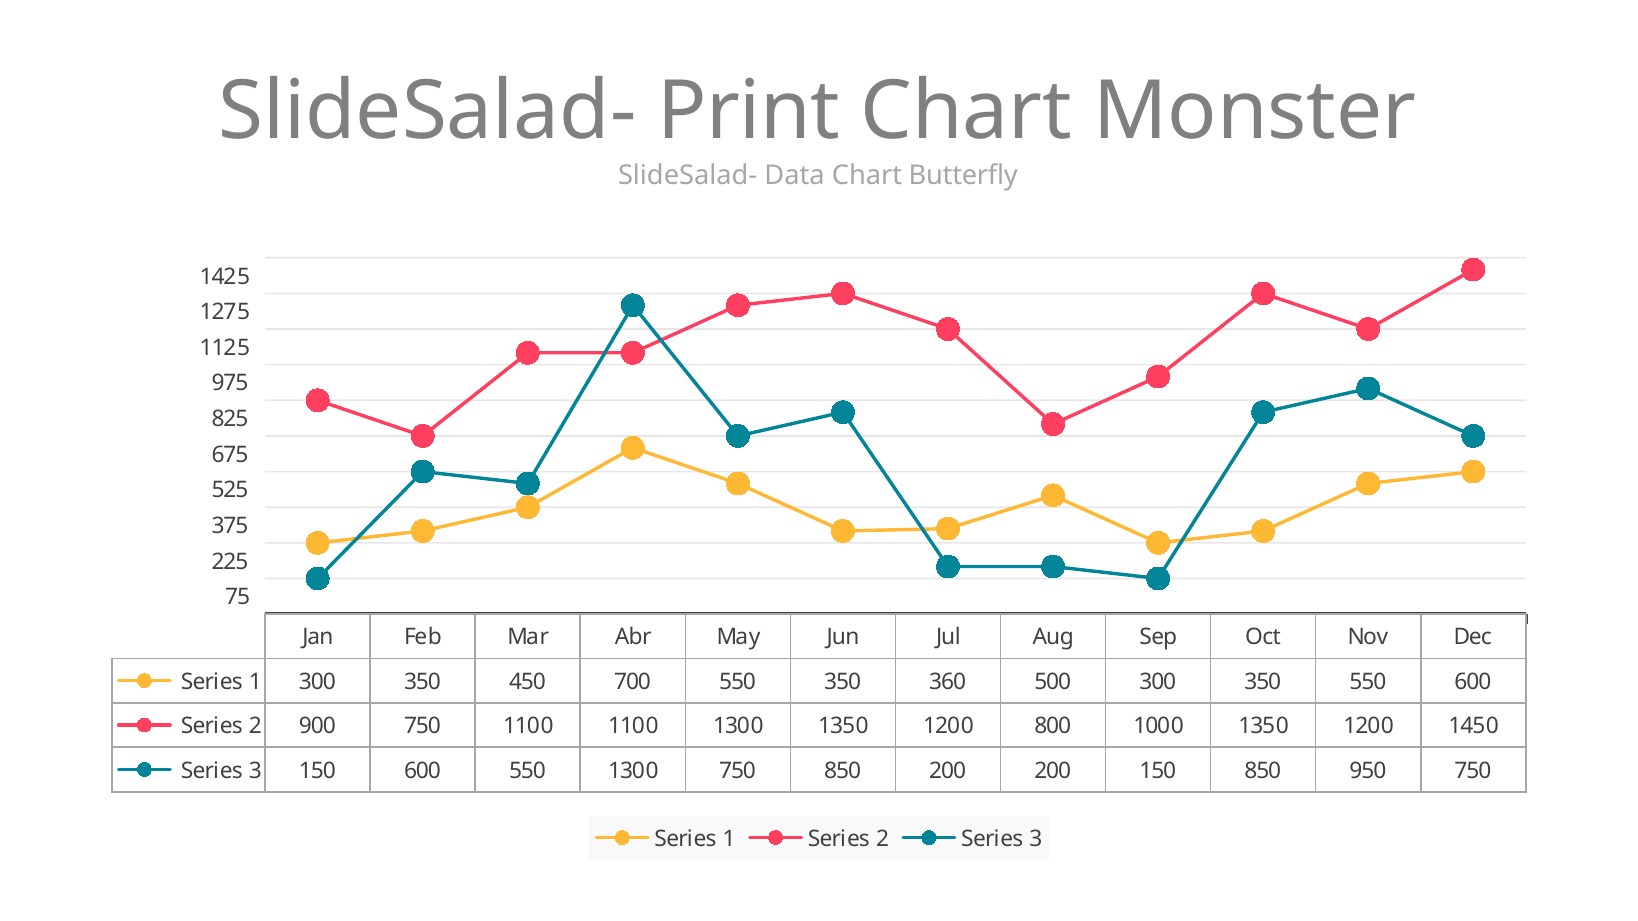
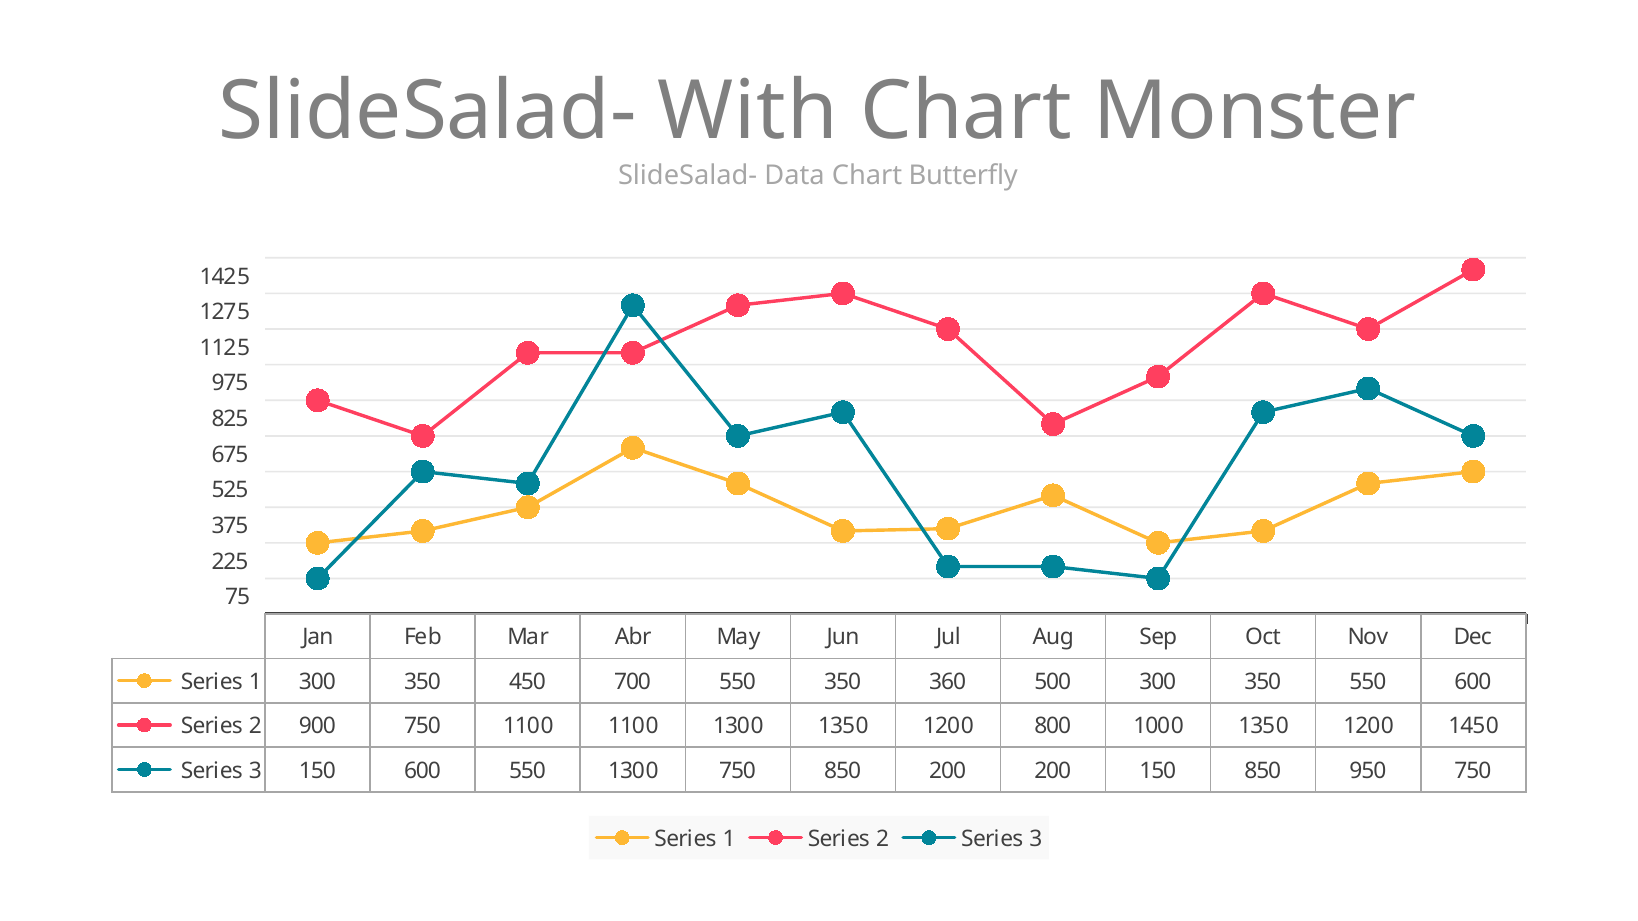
Print: Print -> With
